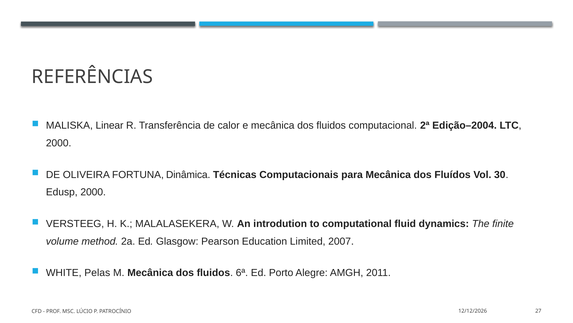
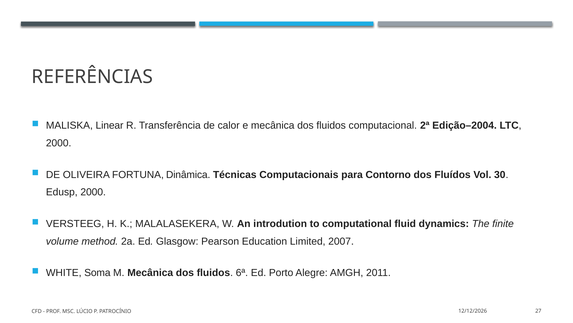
para Mecânica: Mecânica -> Contorno
Pelas: Pelas -> Soma
